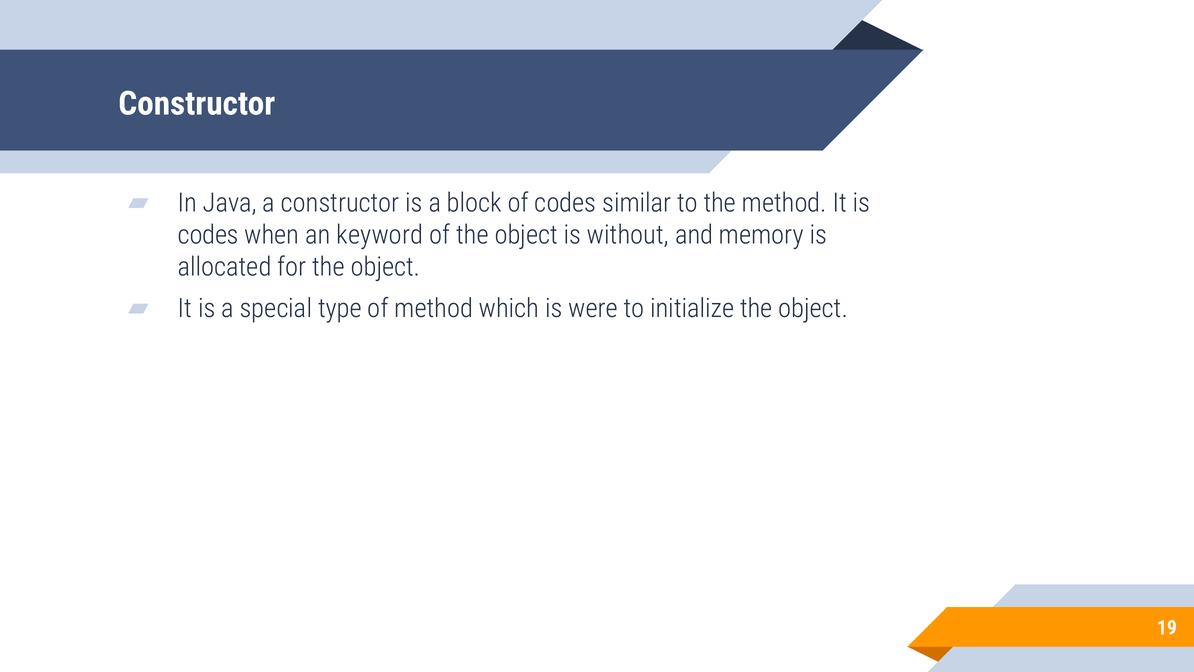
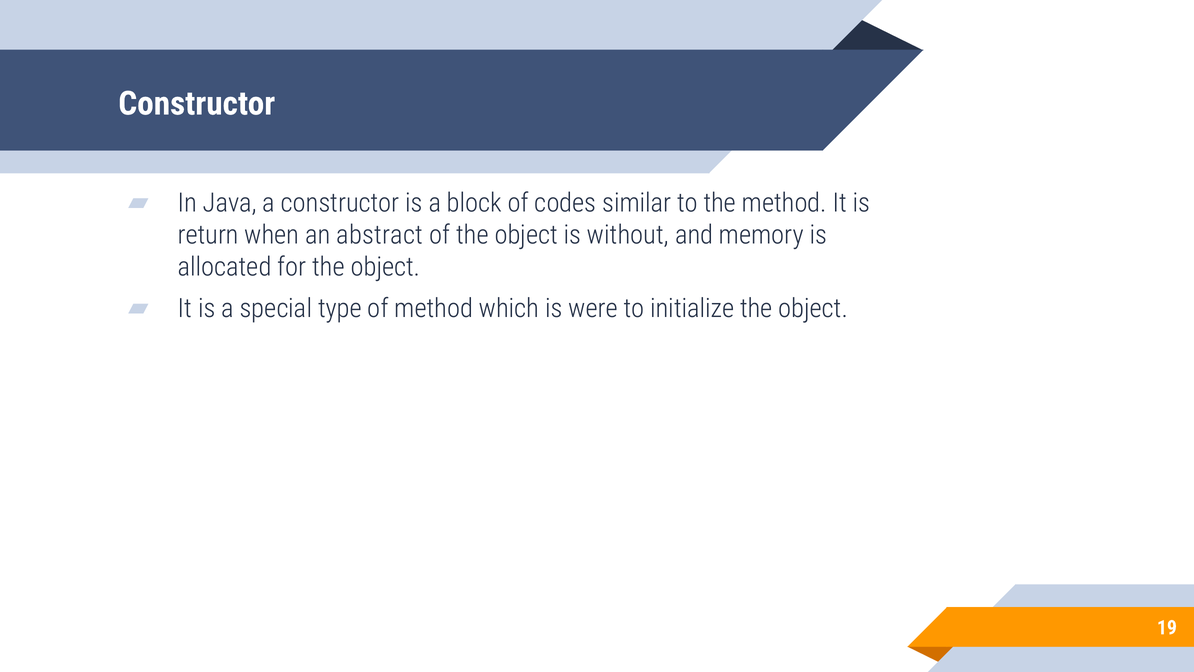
codes at (208, 235): codes -> return
keyword: keyword -> abstract
